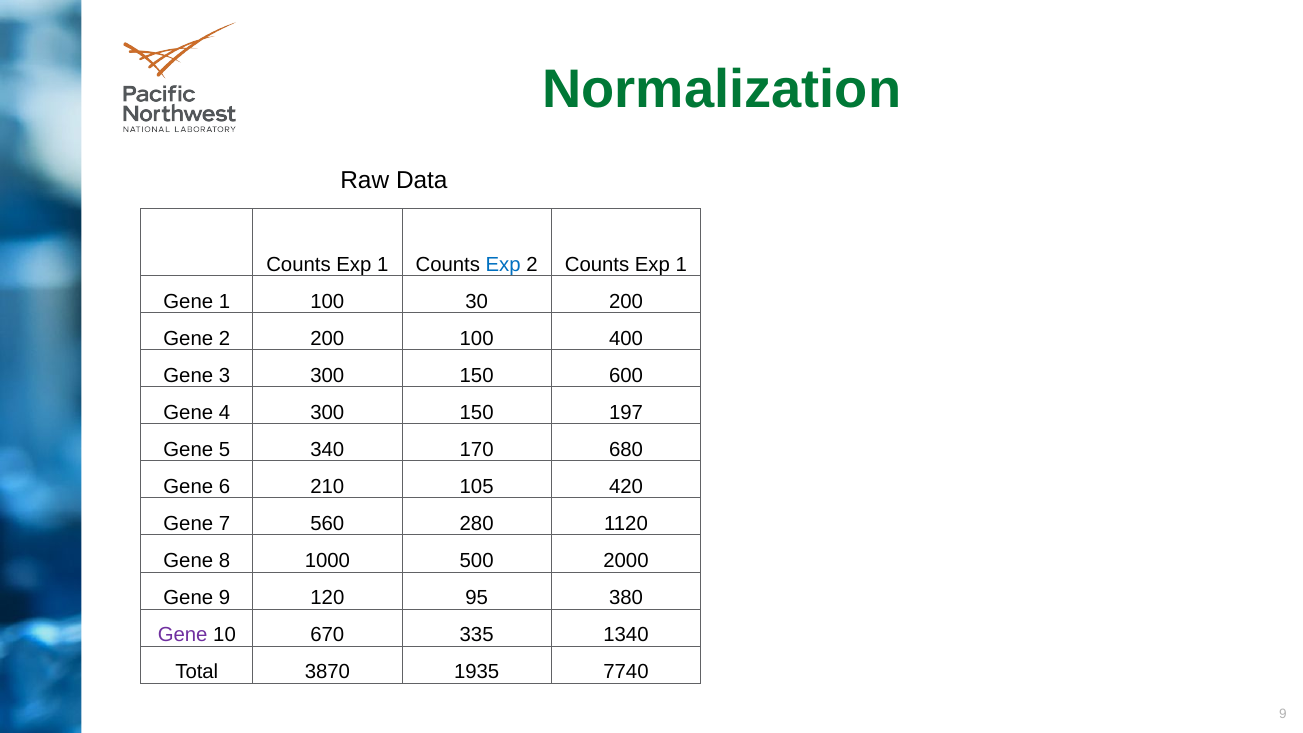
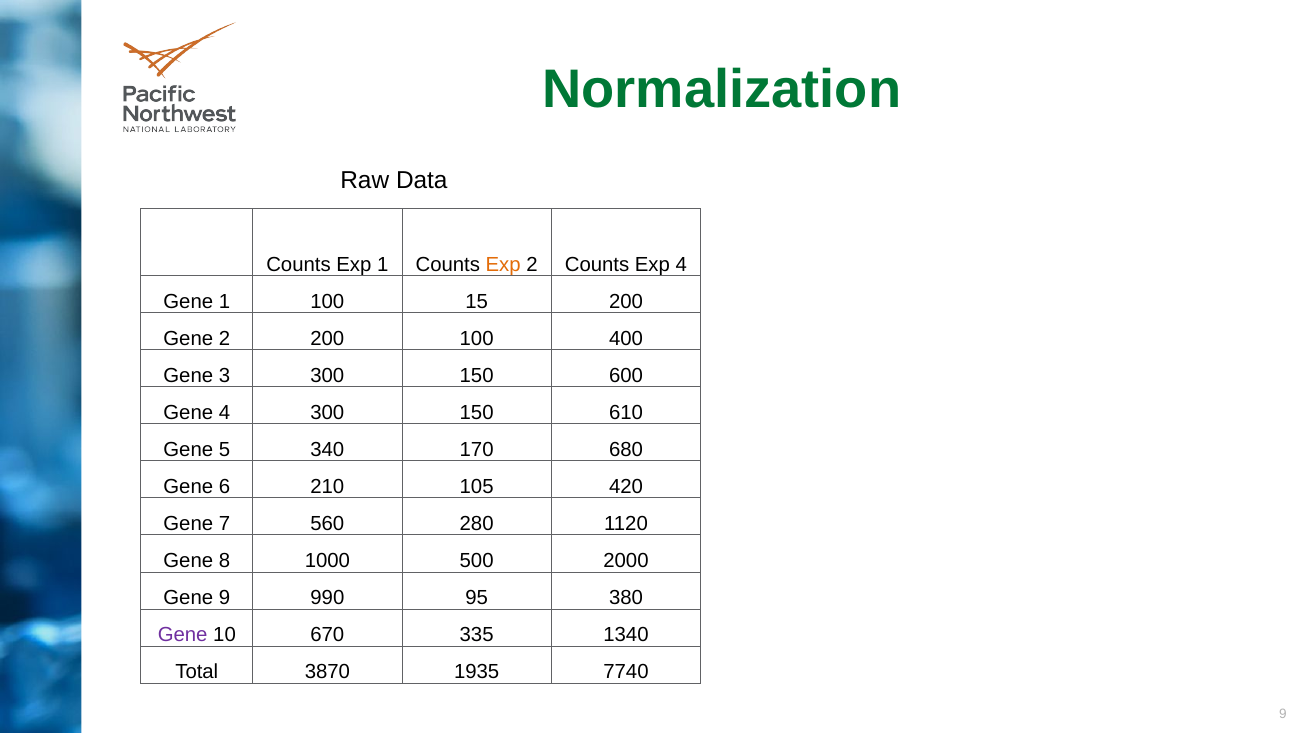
Exp at (503, 265) colour: blue -> orange
2 Counts Exp 1: 1 -> 4
30: 30 -> 15
197: 197 -> 610
120: 120 -> 990
